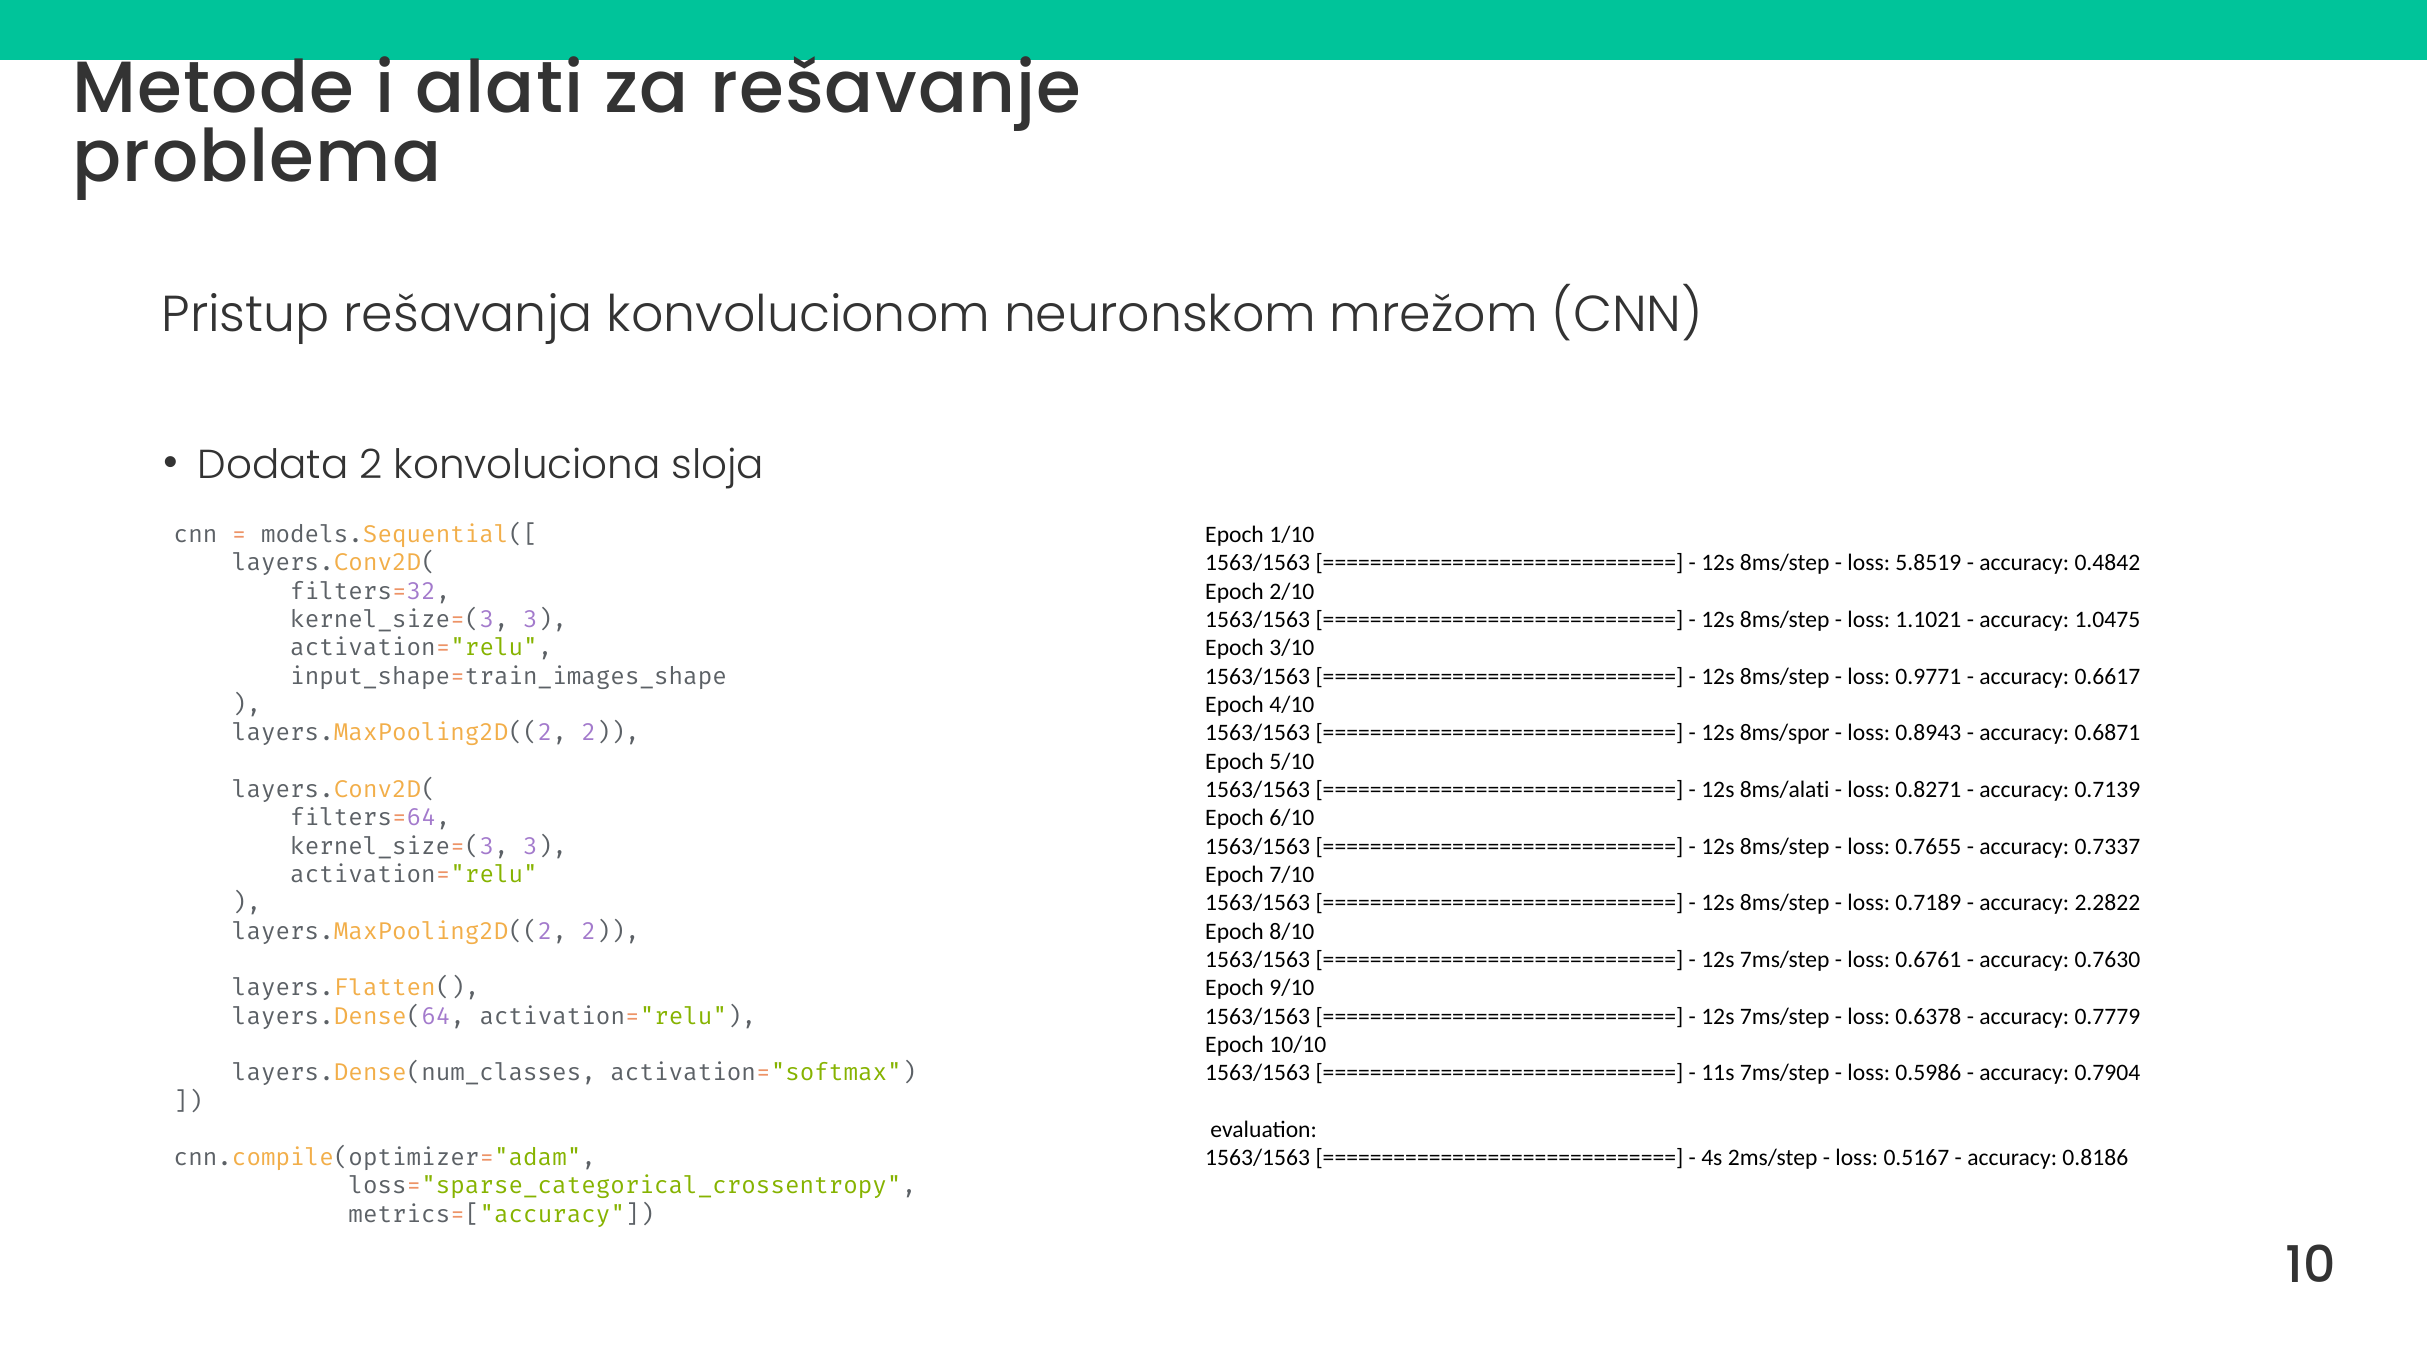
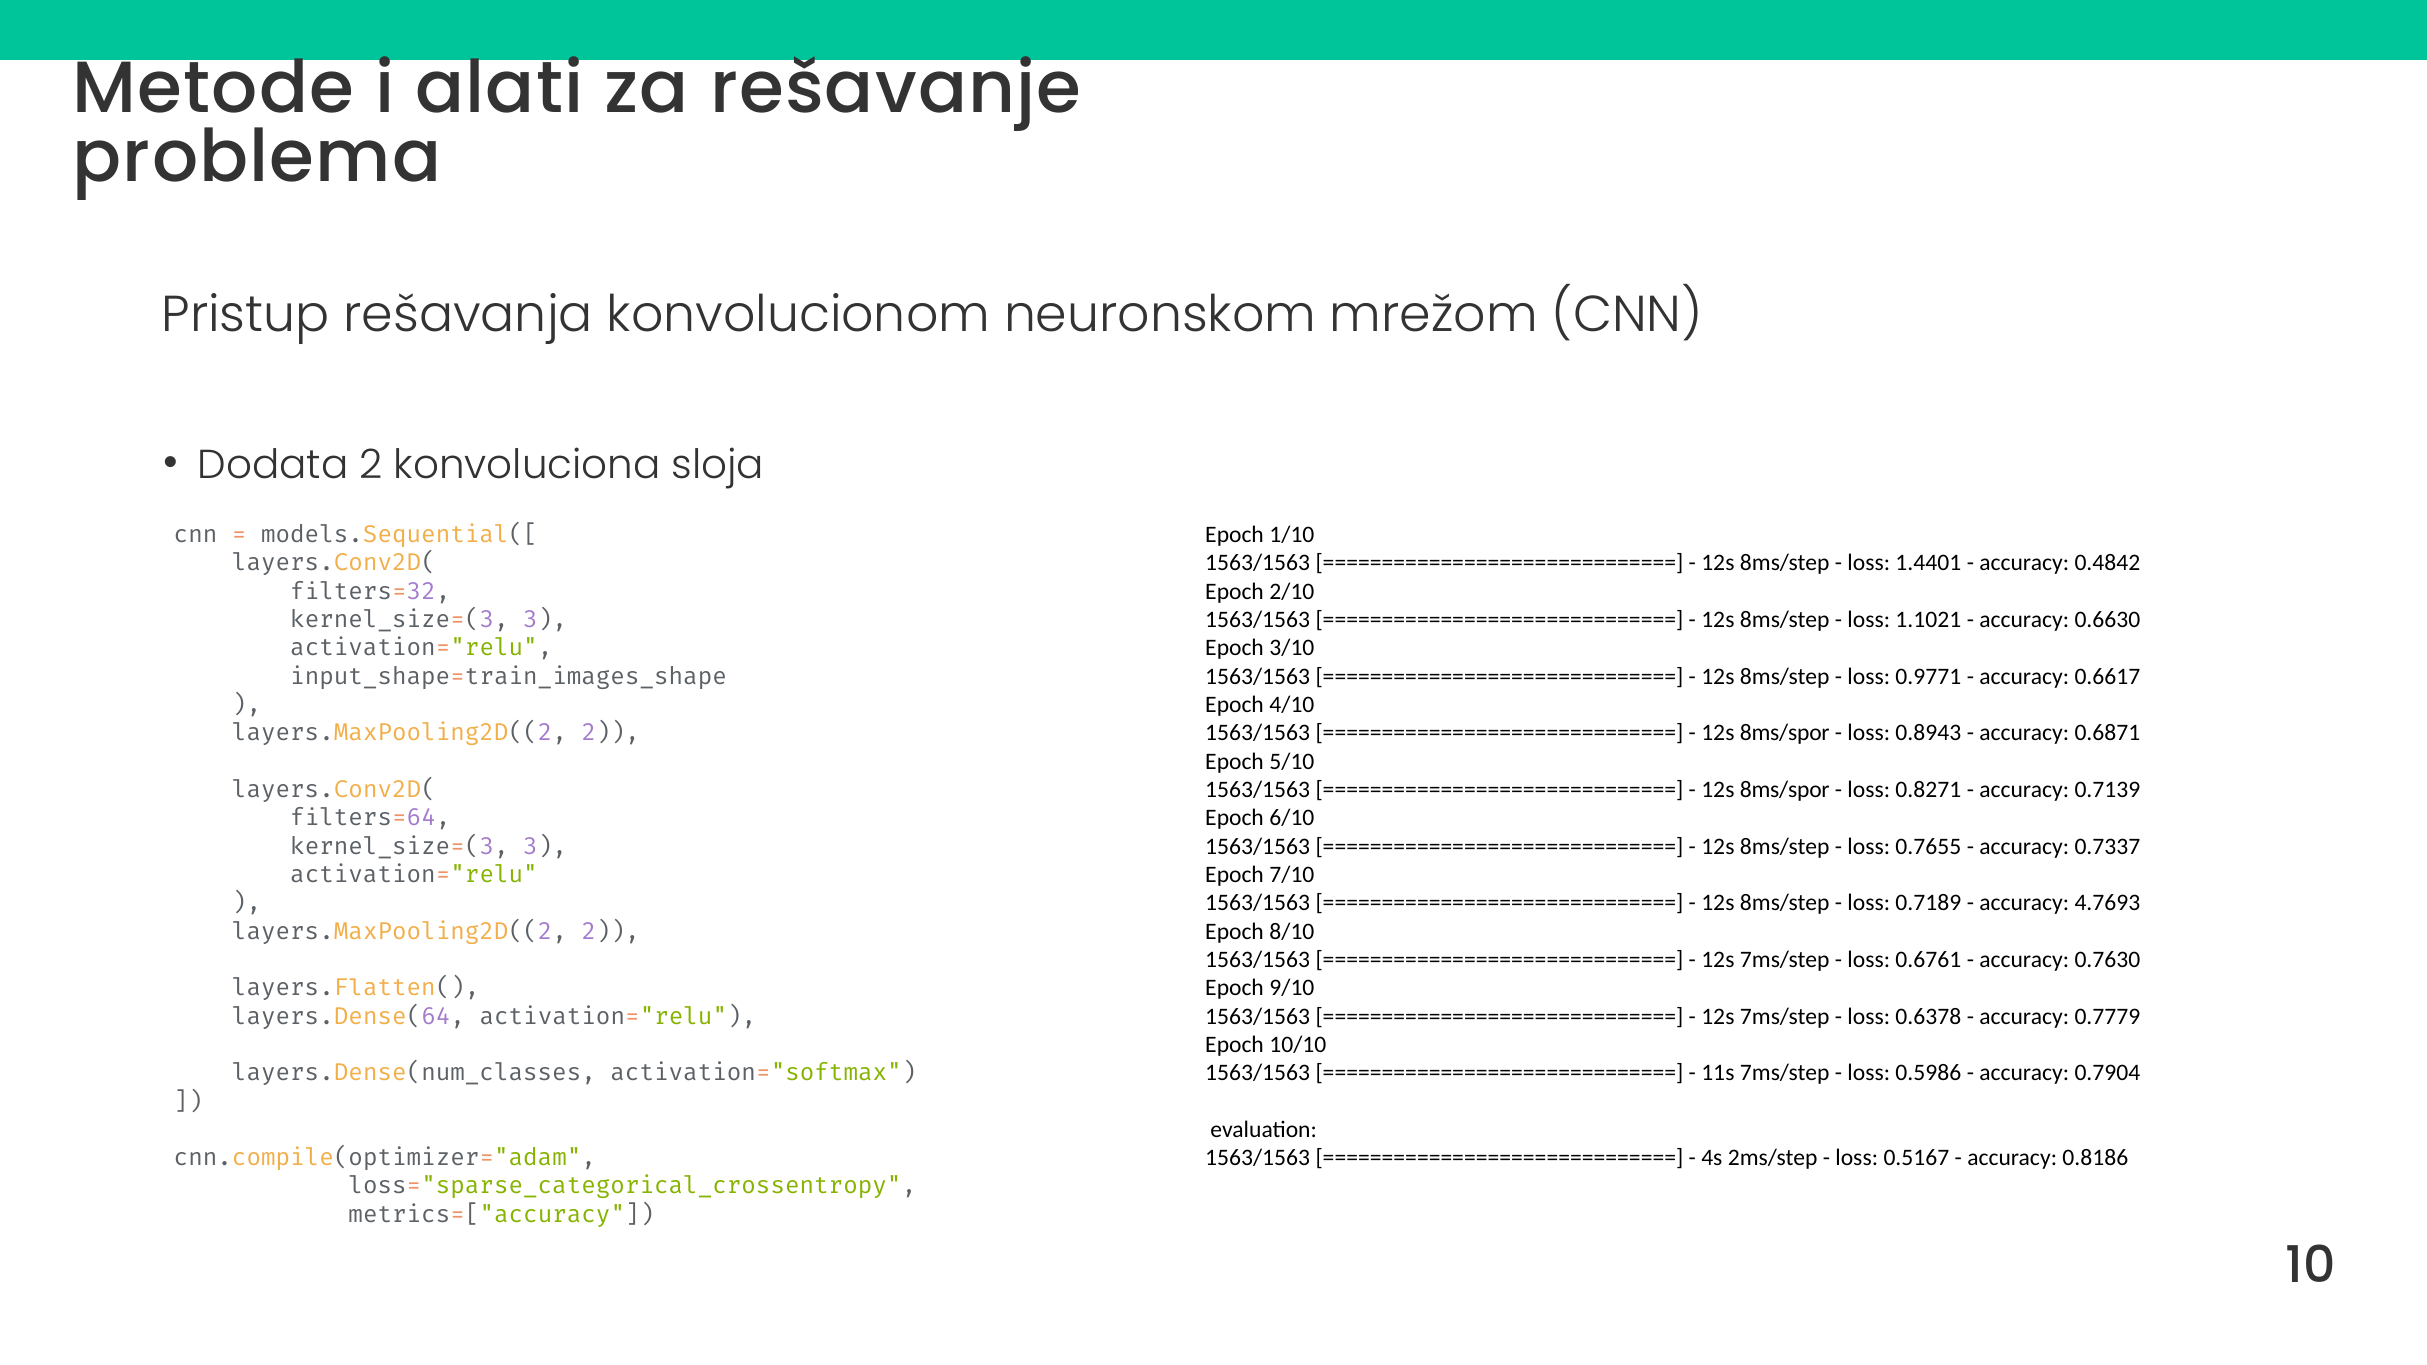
5.8519: 5.8519 -> 1.4401
1.0475: 1.0475 -> 0.6630
8ms/alati at (1785, 790): 8ms/alati -> 8ms/spor
2.2822: 2.2822 -> 4.7693
